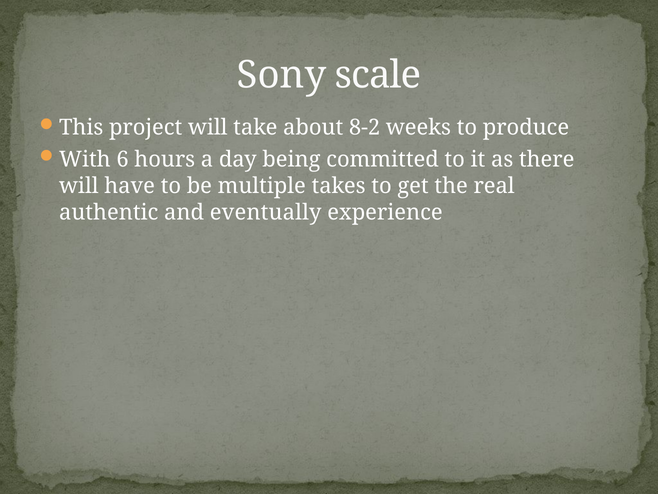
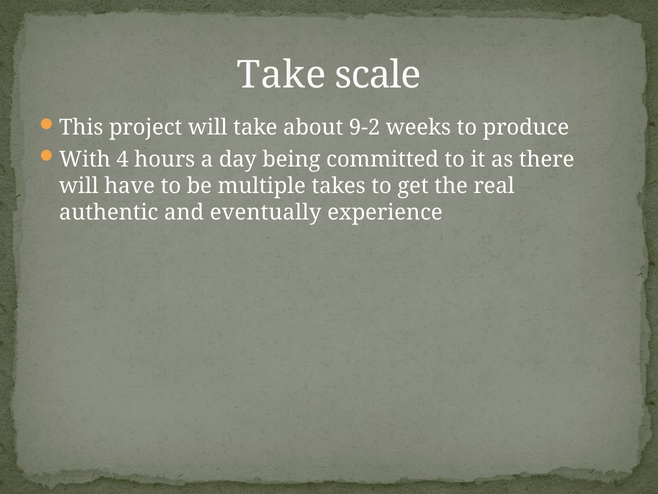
Sony at (282, 75): Sony -> Take
8-2: 8-2 -> 9-2
6: 6 -> 4
